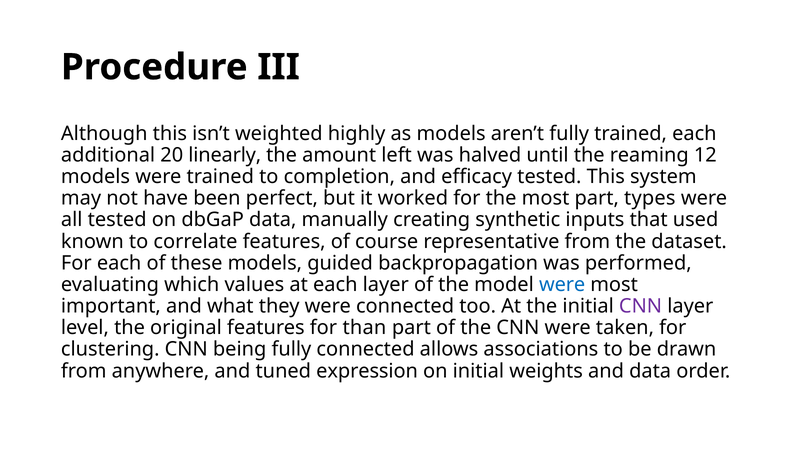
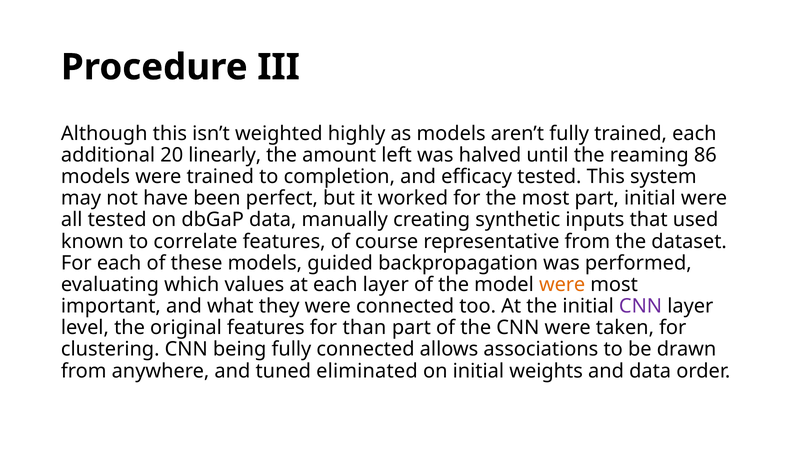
12: 12 -> 86
part types: types -> initial
were at (562, 285) colour: blue -> orange
expression: expression -> eliminated
